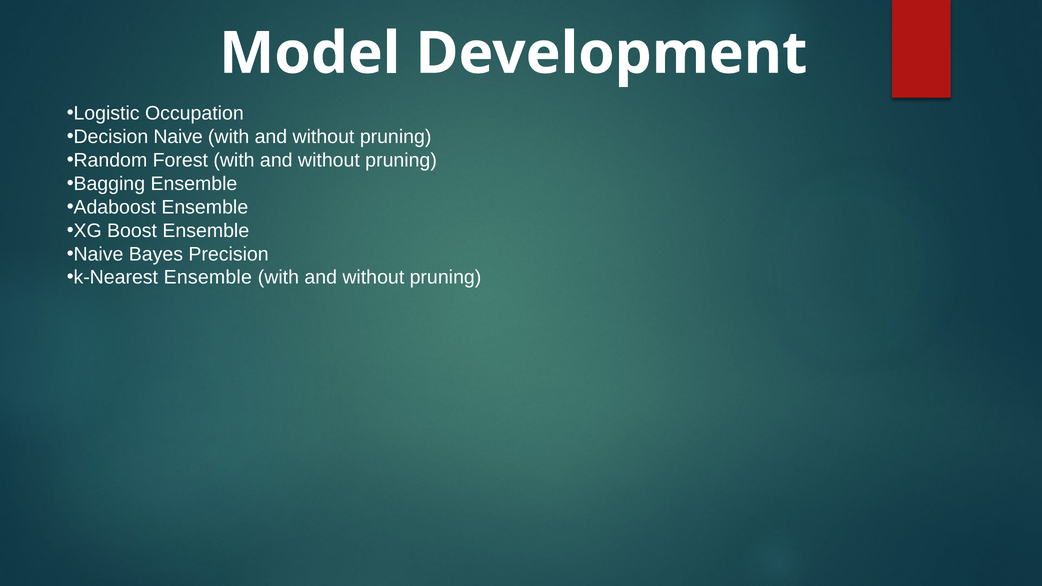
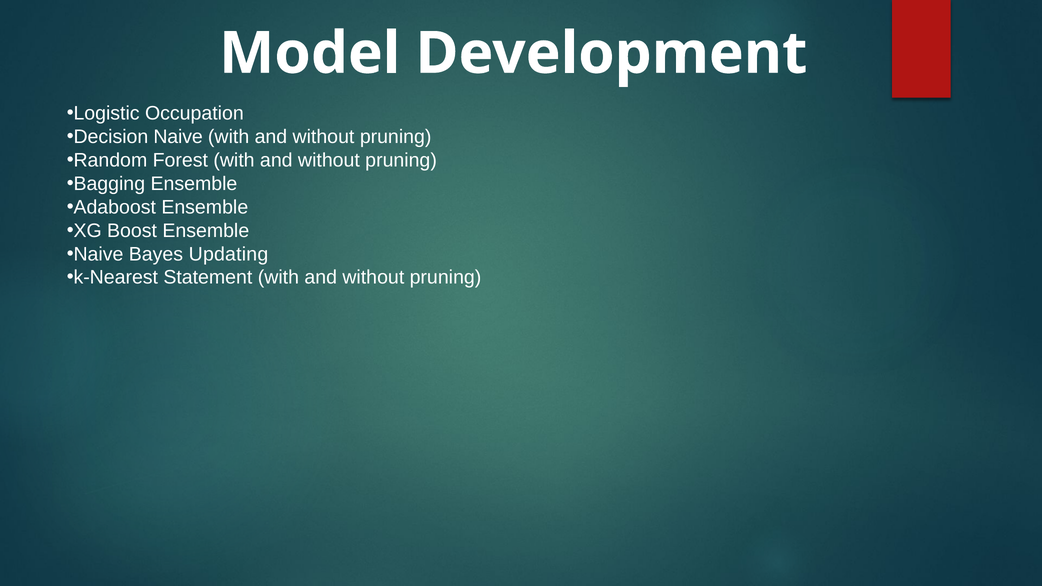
Precision: Precision -> Updating
k-Nearest Ensemble: Ensemble -> Statement
